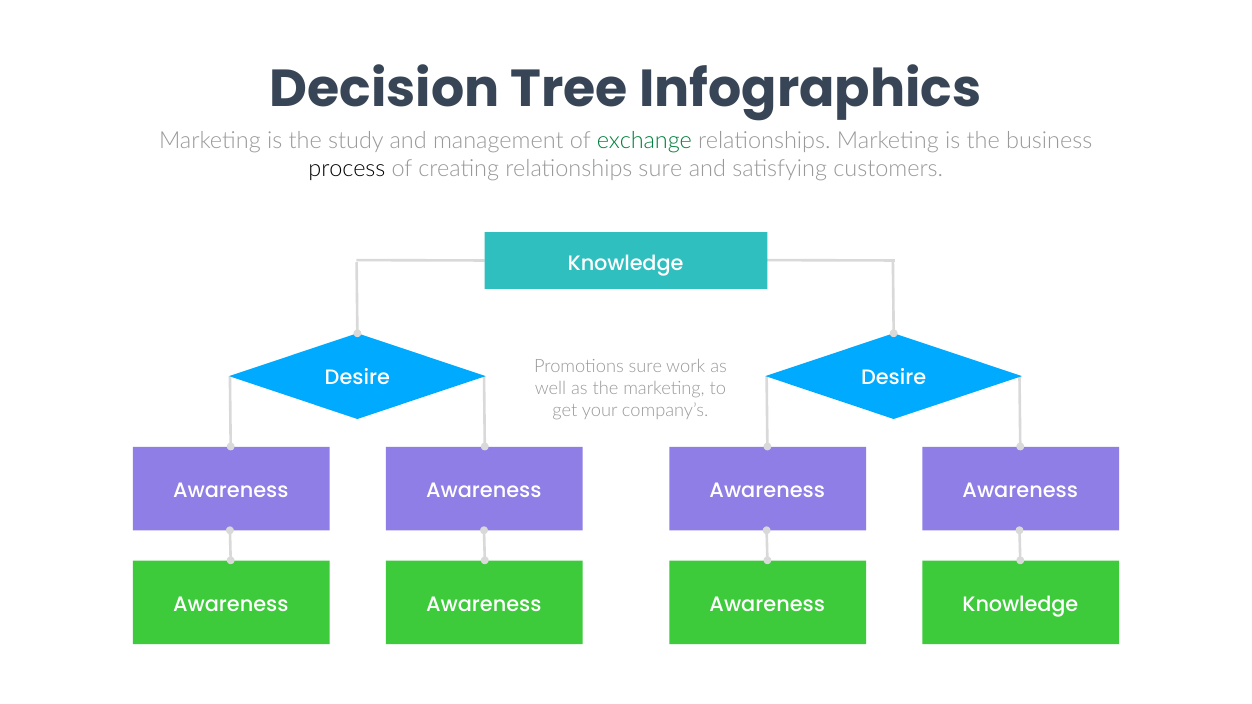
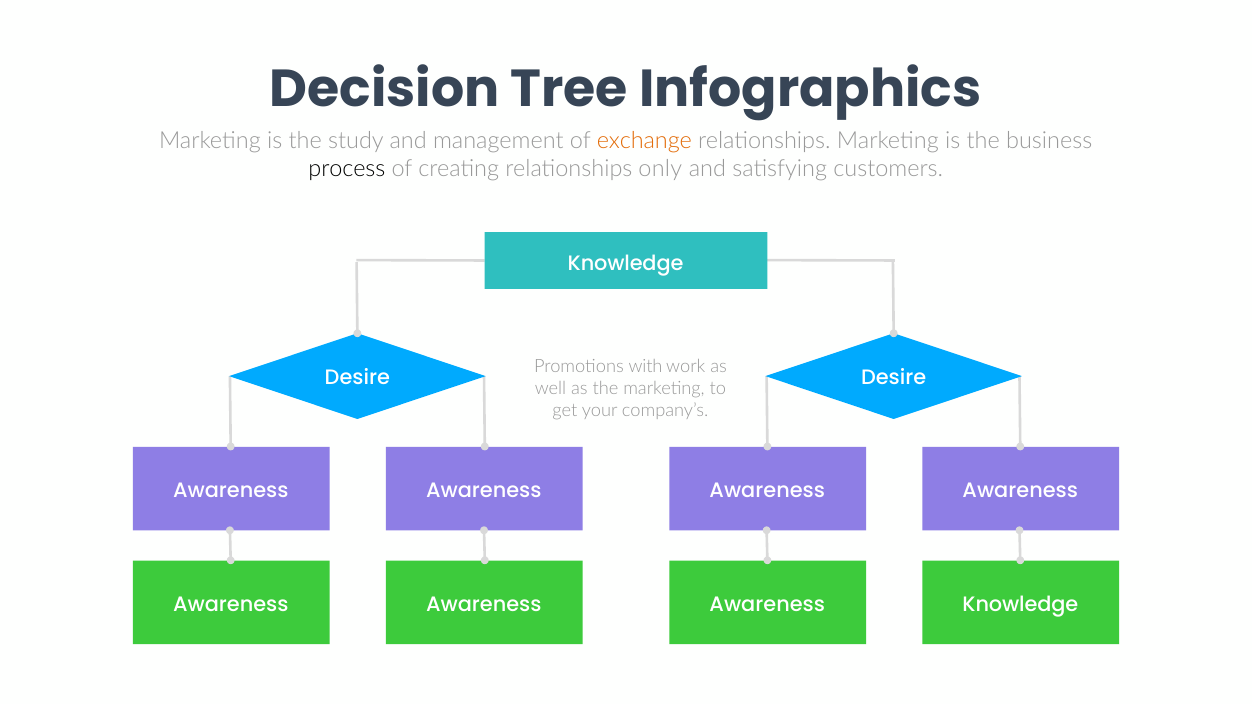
exchange colour: green -> orange
relationships sure: sure -> only
Promotions sure: sure -> with
